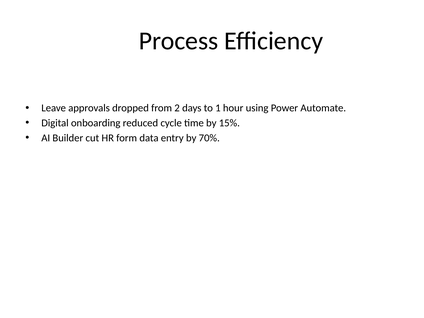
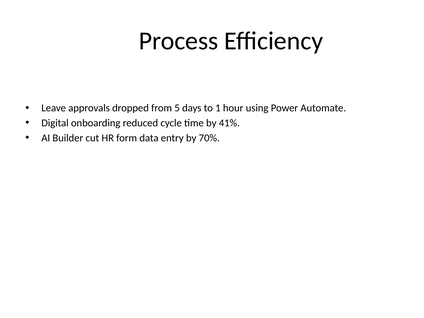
2: 2 -> 5
15%: 15% -> 41%
